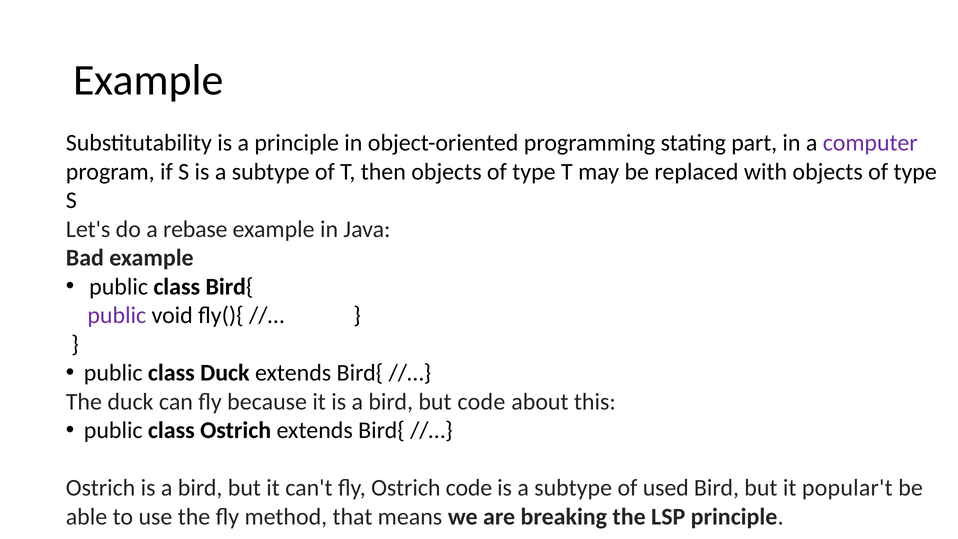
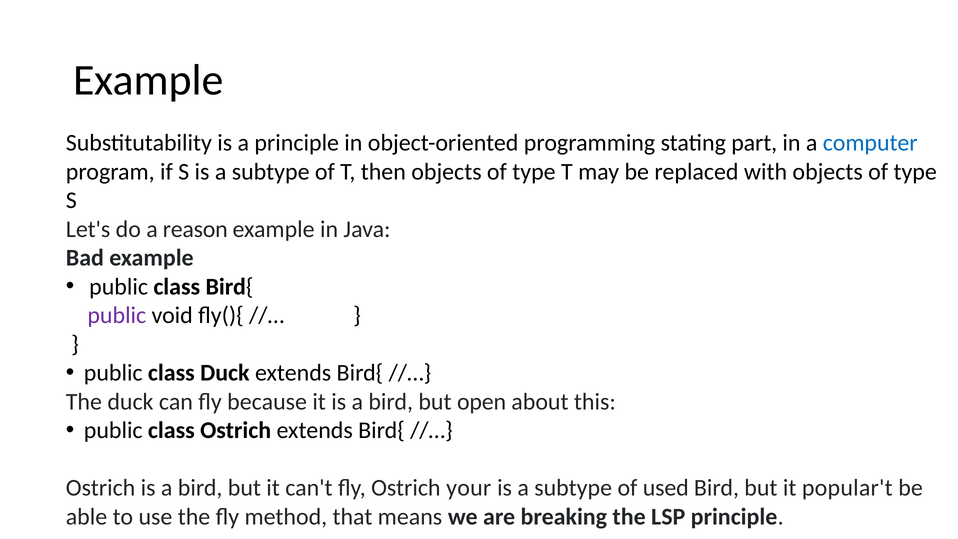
computer colour: purple -> blue
rebase: rebase -> reason
but code: code -> open
Ostrich code: code -> your
